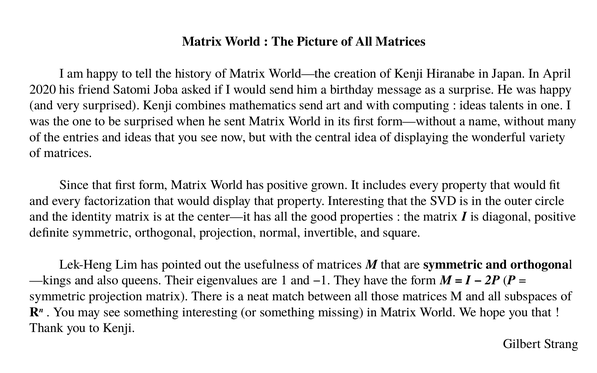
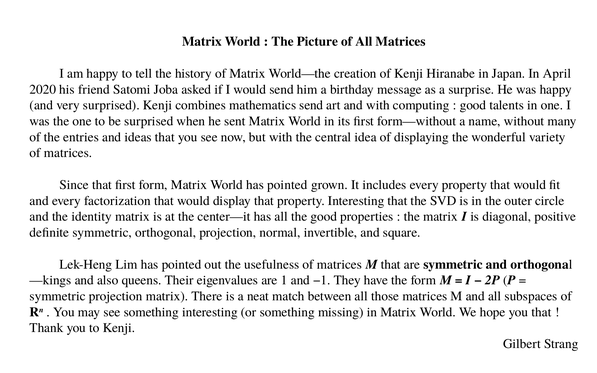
ideas at (473, 105): ideas -> good
World has positive: positive -> pointed
